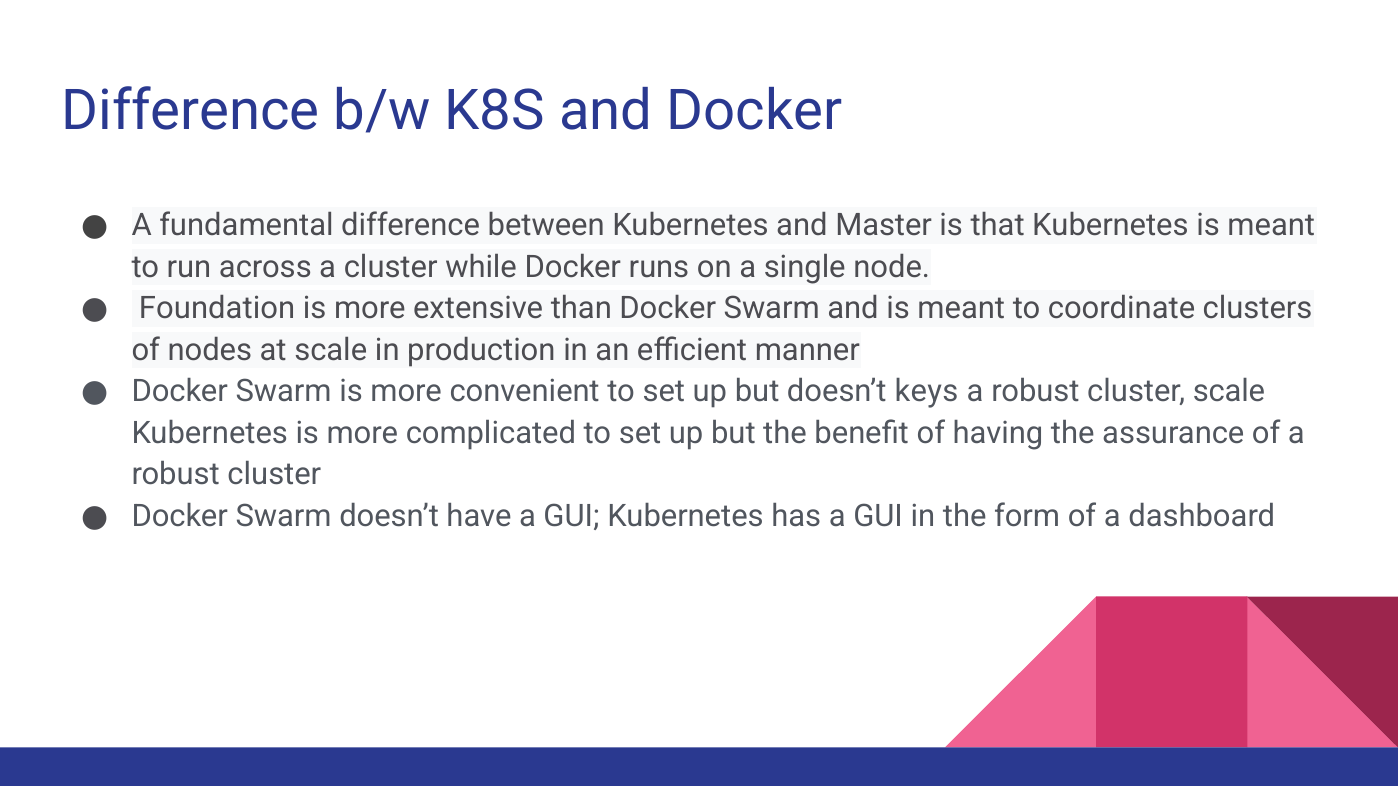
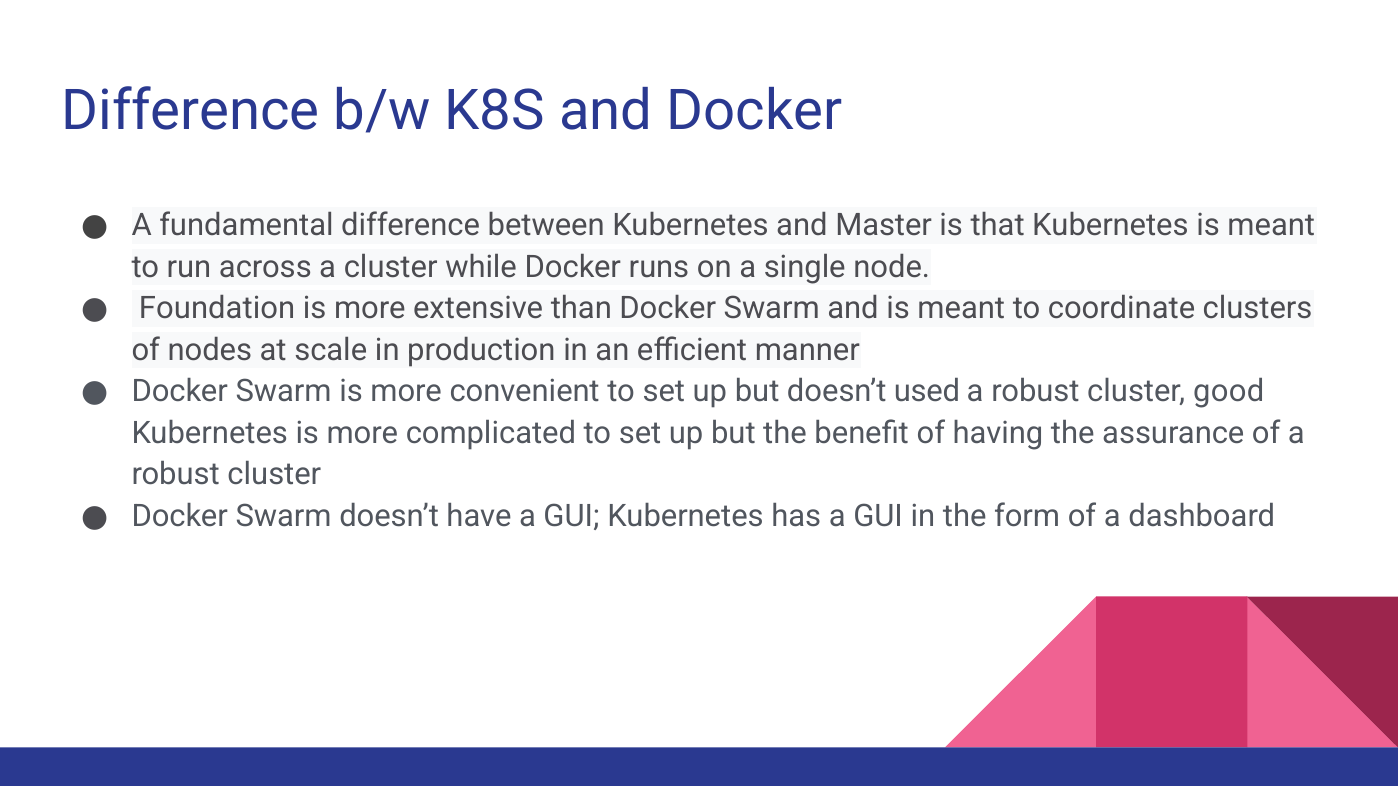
keys: keys -> used
cluster scale: scale -> good
